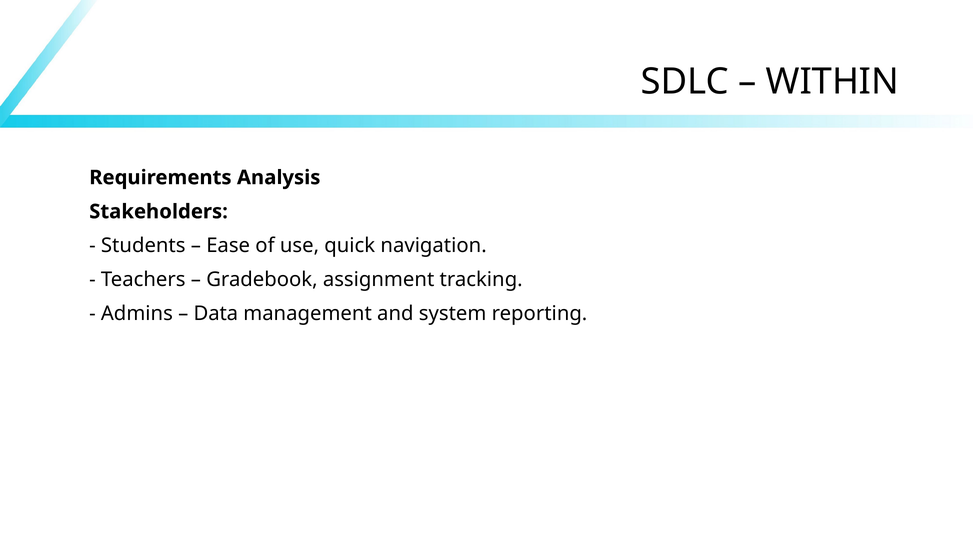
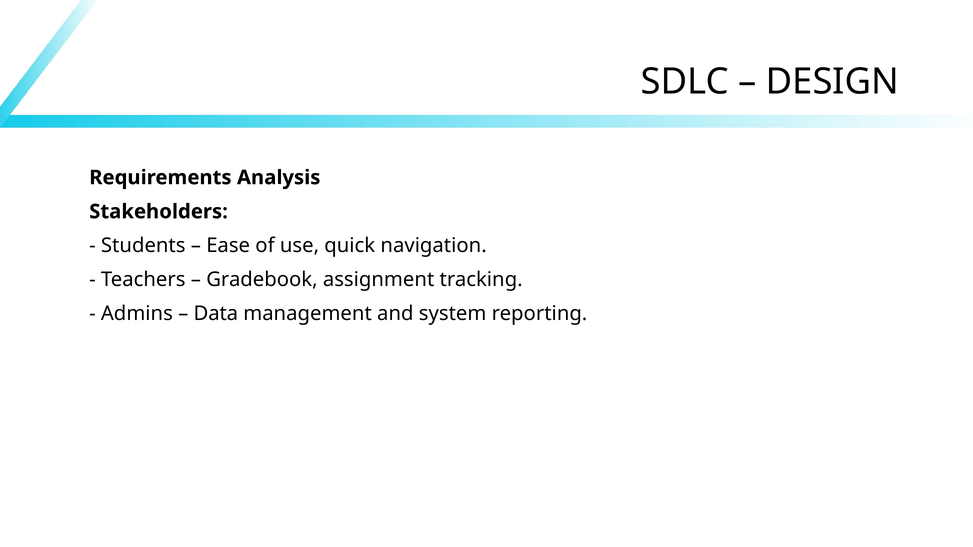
WITHIN: WITHIN -> DESIGN
